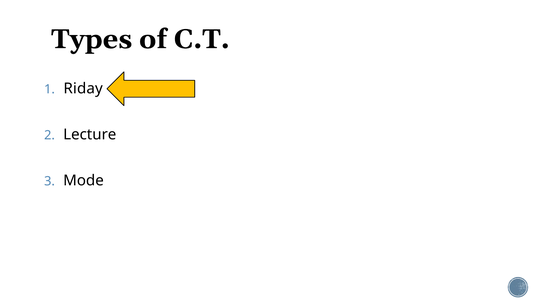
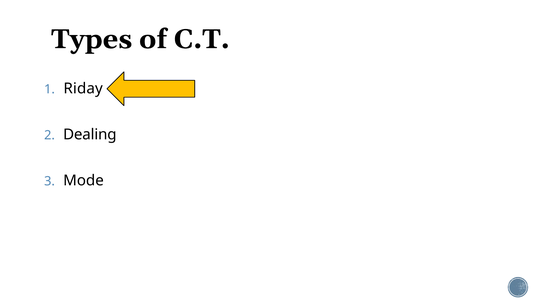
Lecture: Lecture -> Dealing
